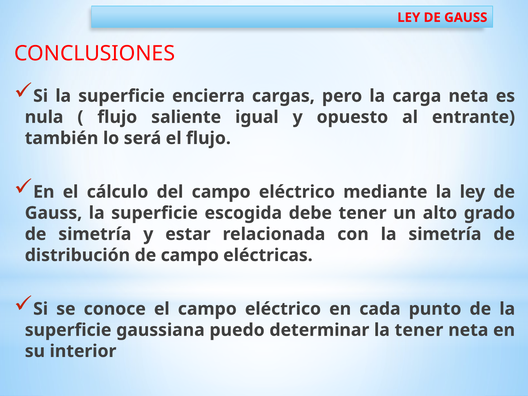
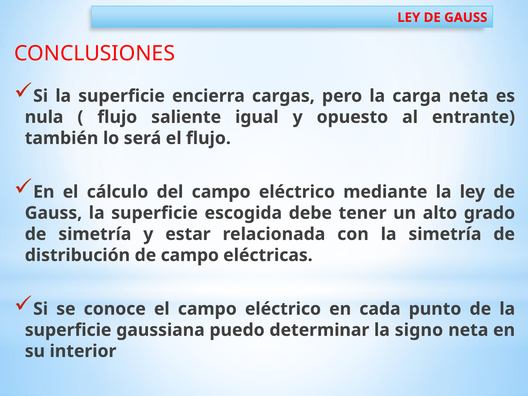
la tener: tener -> signo
